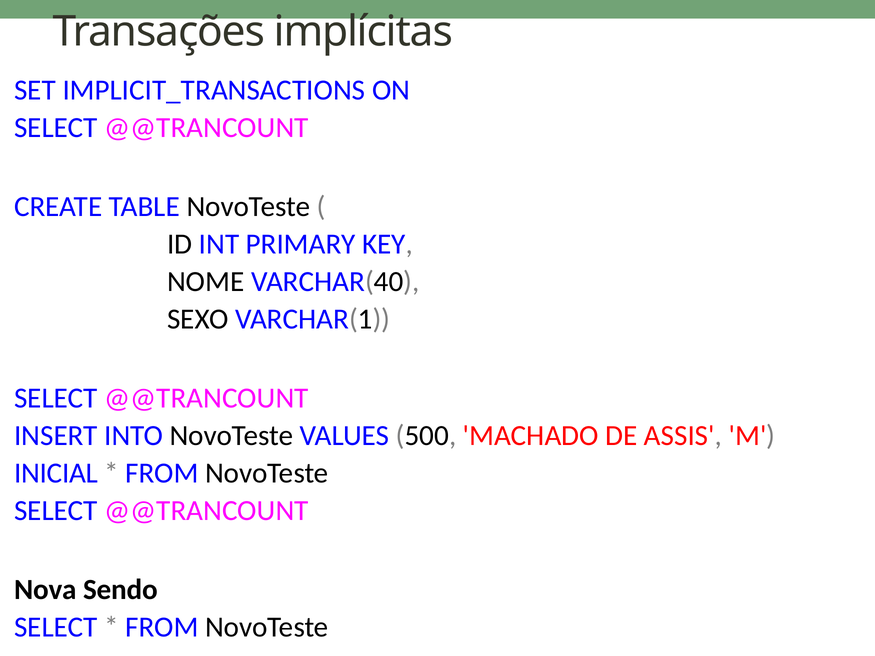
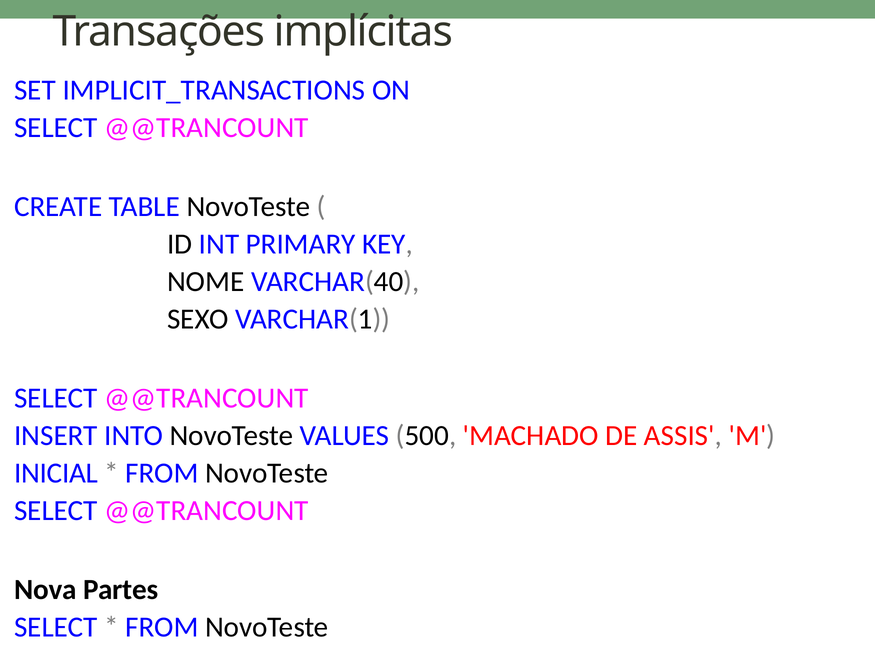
Sendo: Sendo -> Partes
